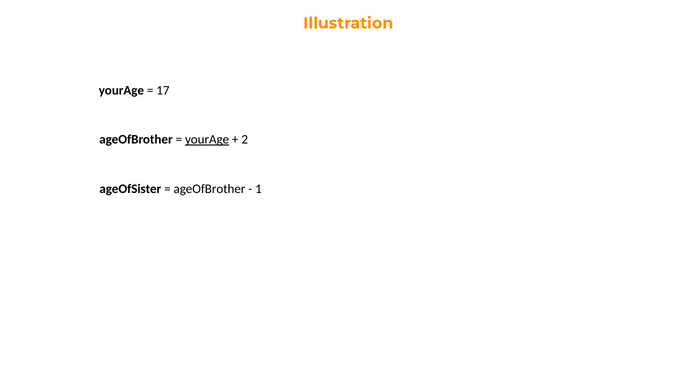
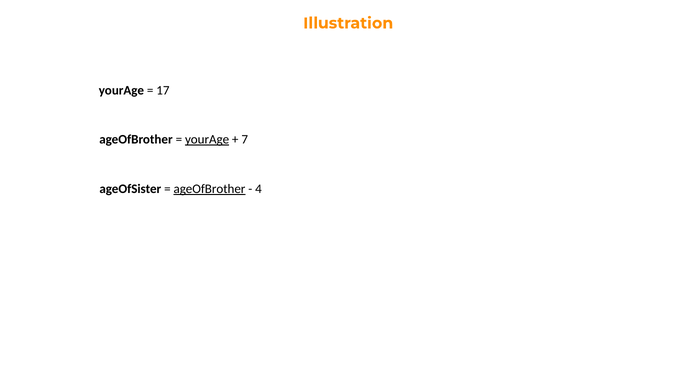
2: 2 -> 7
ageOfBrother at (209, 189) underline: none -> present
1: 1 -> 4
